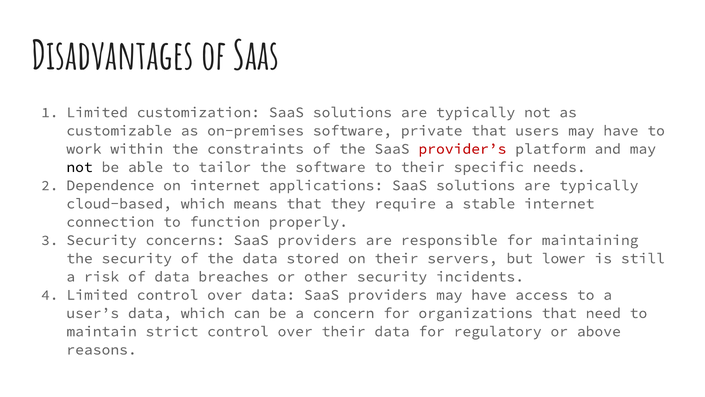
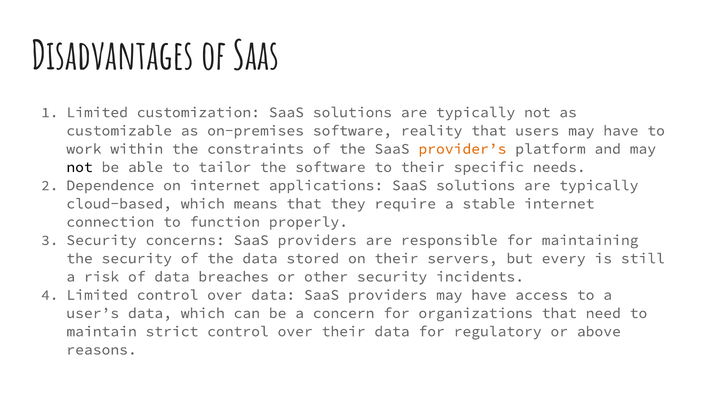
private: private -> reality
provider’s colour: red -> orange
lower: lower -> every
